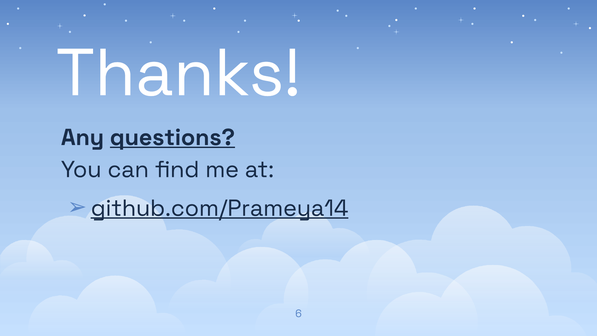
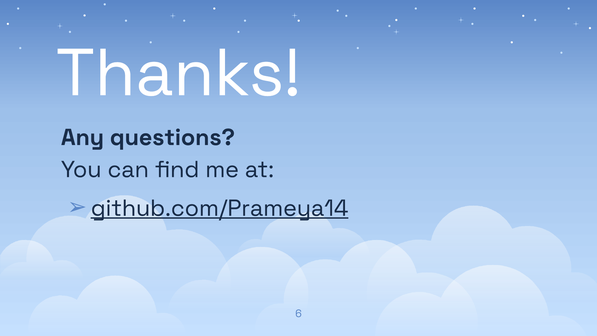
questions underline: present -> none
